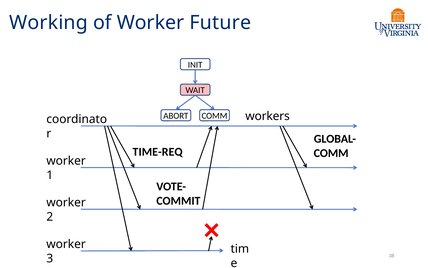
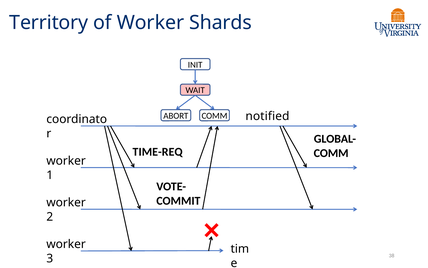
Working: Working -> Territory
Future: Future -> Shards
workers: workers -> notified
